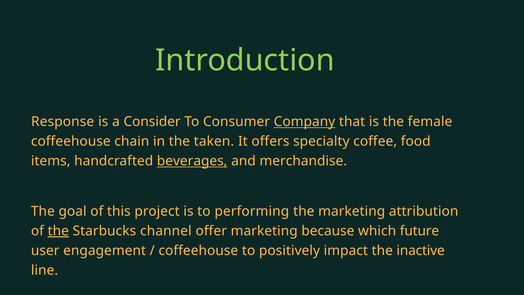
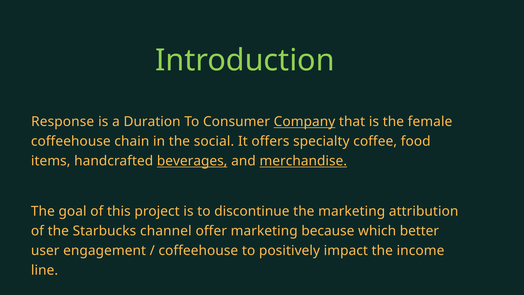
Consider: Consider -> Duration
taken: taken -> social
merchandise underline: none -> present
performing: performing -> discontinue
the at (58, 231) underline: present -> none
future: future -> better
inactive: inactive -> income
